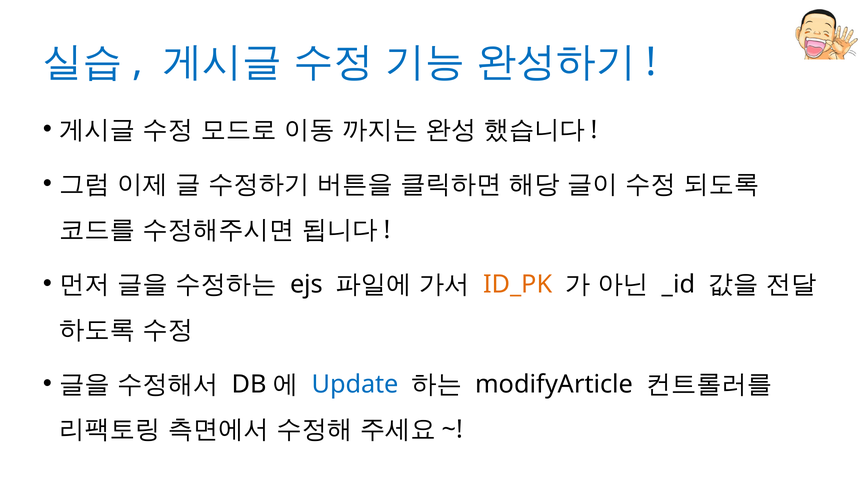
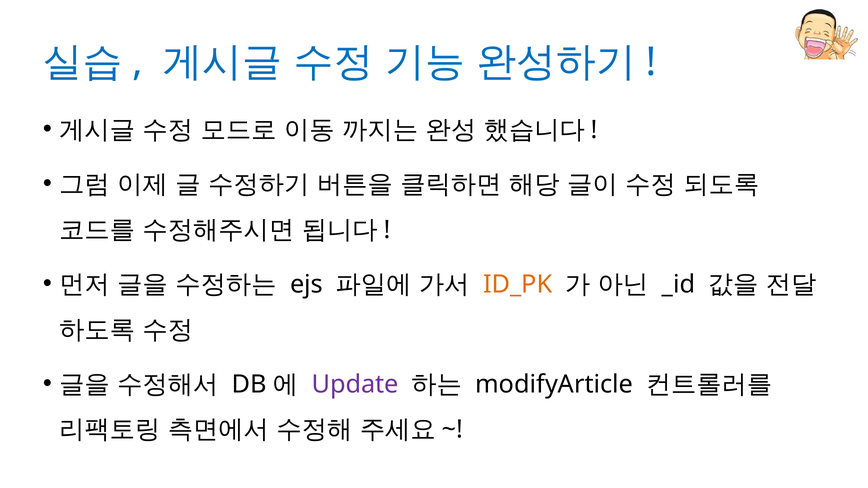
Update colour: blue -> purple
